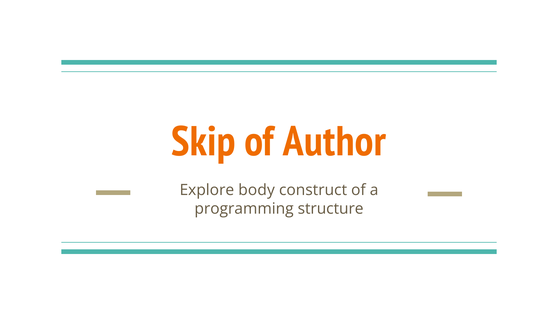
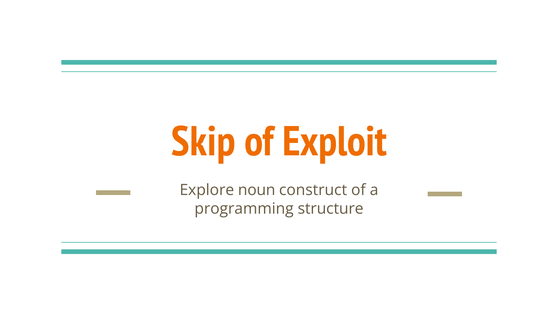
Author: Author -> Exploit
body: body -> noun
